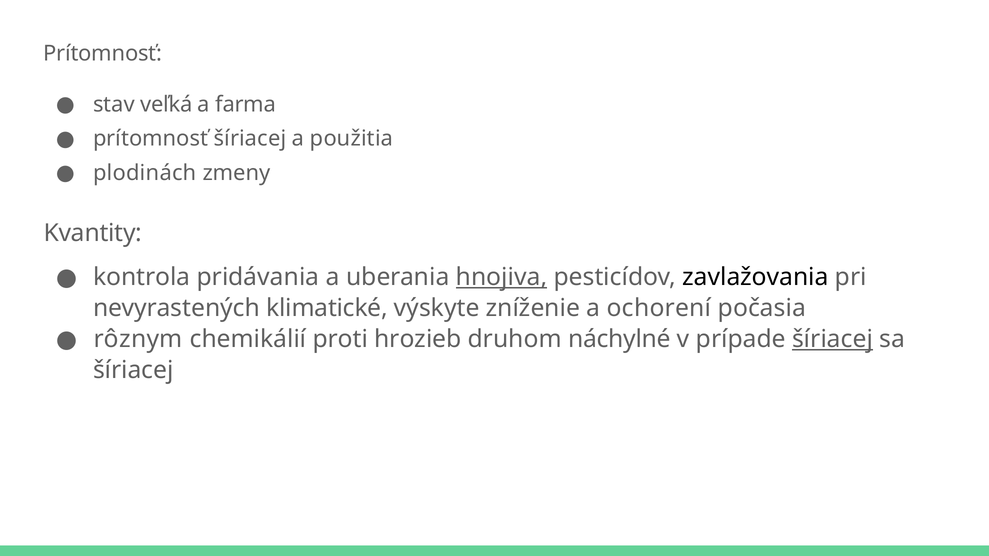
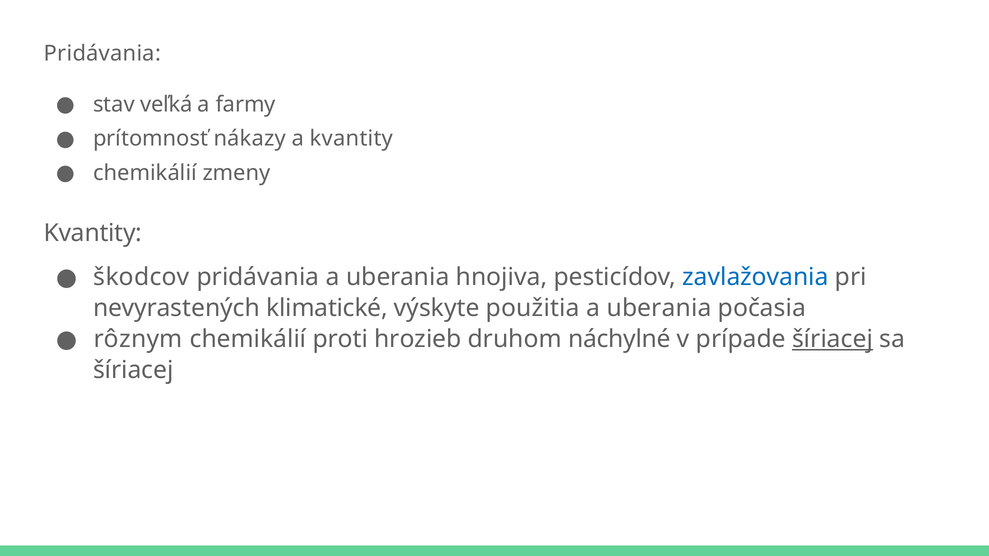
Prítomnosť at (103, 54): Prítomnosť -> Pridávania
farma: farma -> farmy
prítomnosť šíriacej: šíriacej -> nákazy
a použitia: použitia -> kvantity
plodinách at (145, 173): plodinách -> chemikálií
kontrola: kontrola -> škodcov
hnojiva underline: present -> none
zavlažovania colour: black -> blue
zníženie: zníženie -> použitia
ochorení at (659, 308): ochorení -> uberania
